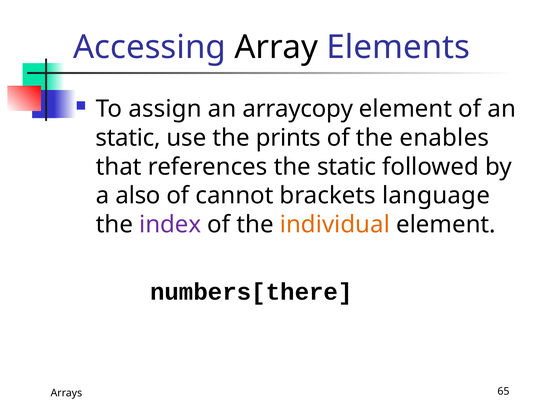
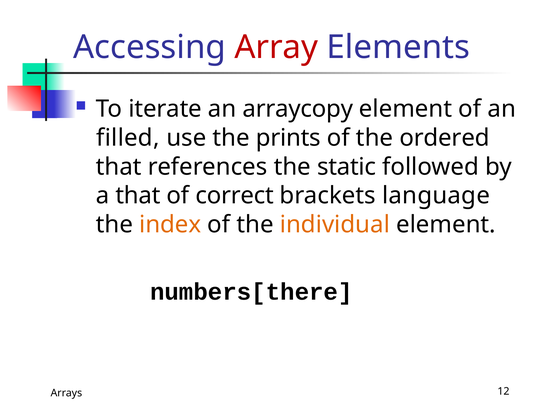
Array colour: black -> red
assign: assign -> iterate
static at (128, 138): static -> filled
enables: enables -> ordered
a also: also -> that
cannot: cannot -> correct
index colour: purple -> orange
65: 65 -> 12
